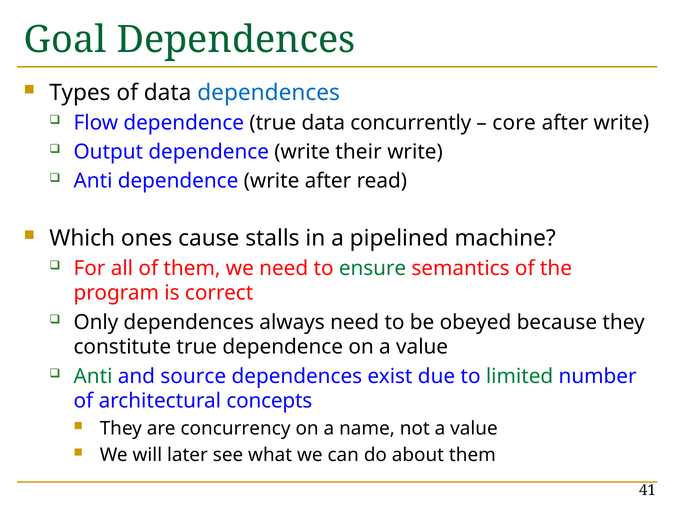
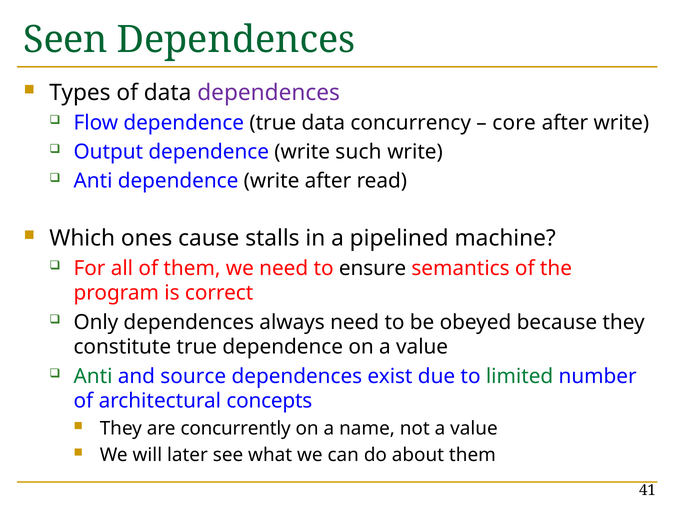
Goal: Goal -> Seen
dependences at (269, 93) colour: blue -> purple
concurrently: concurrently -> concurrency
their: their -> such
ensure colour: green -> black
concurrency: concurrency -> concurrently
